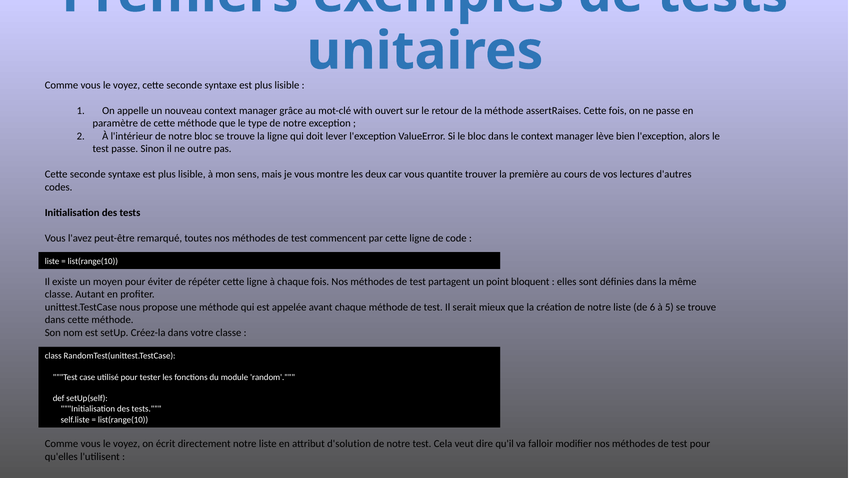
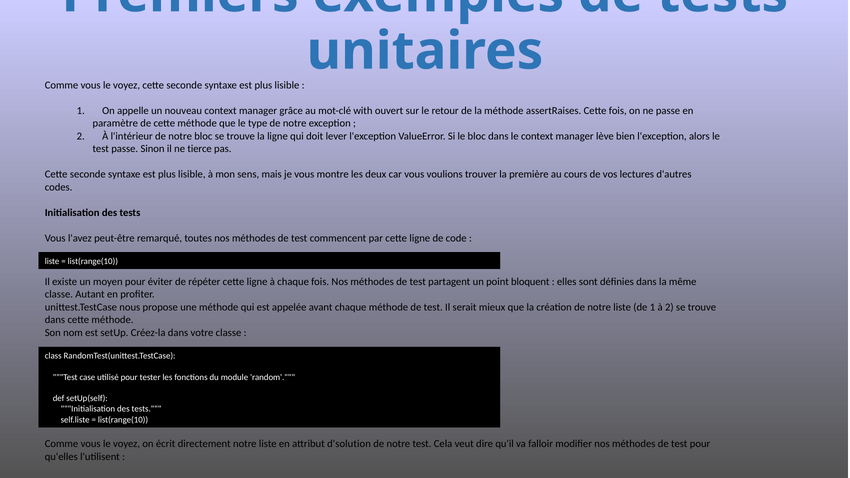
outre: outre -> tierce
quantite: quantite -> voulions
de 6: 6 -> 1
à 5: 5 -> 2
